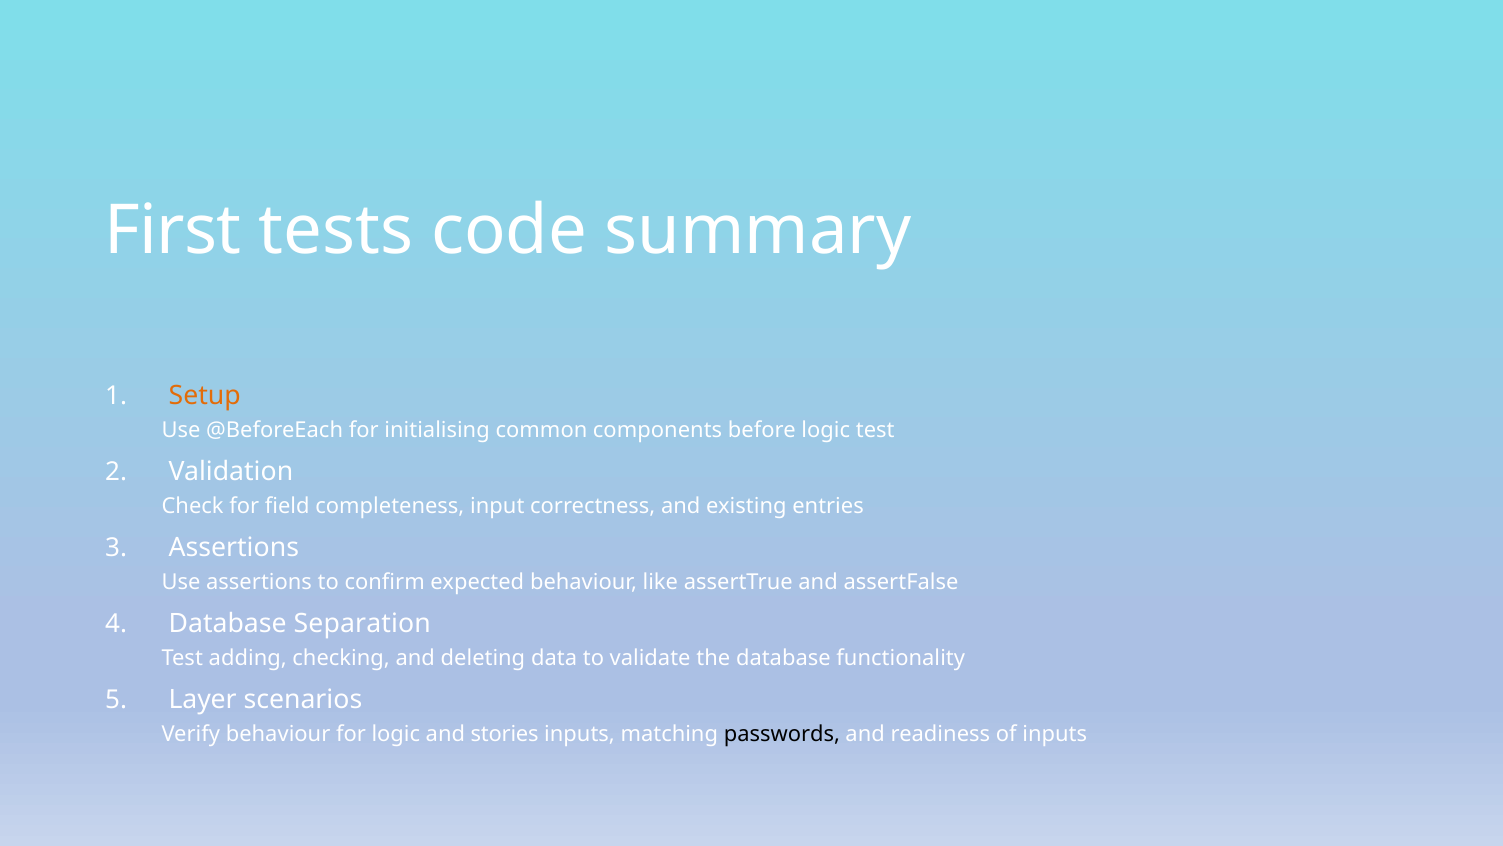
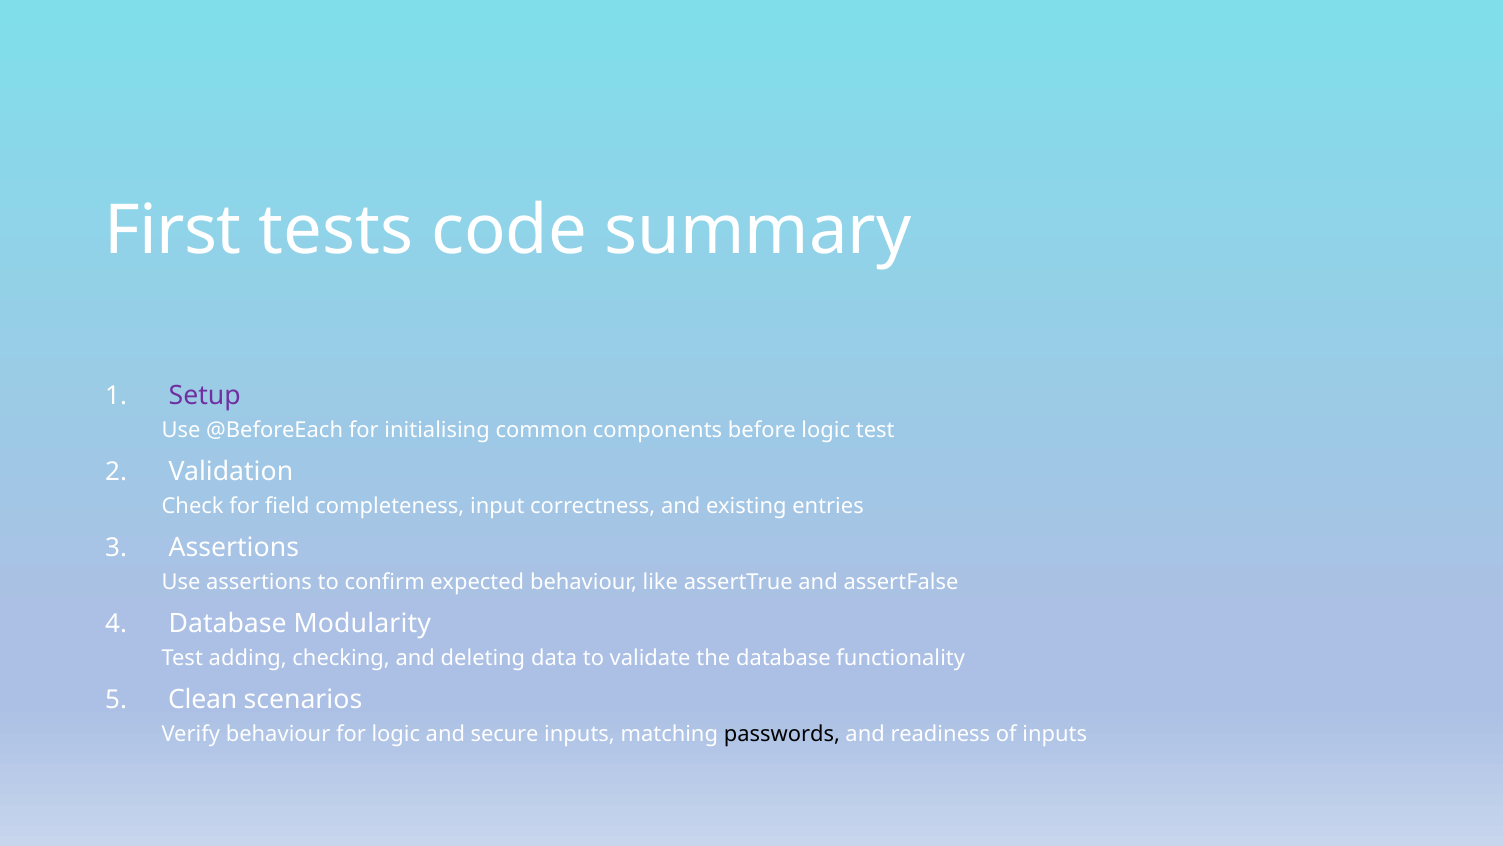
Setup colour: orange -> purple
Separation: Separation -> Modularity
Layer: Layer -> Clean
stories: stories -> secure
